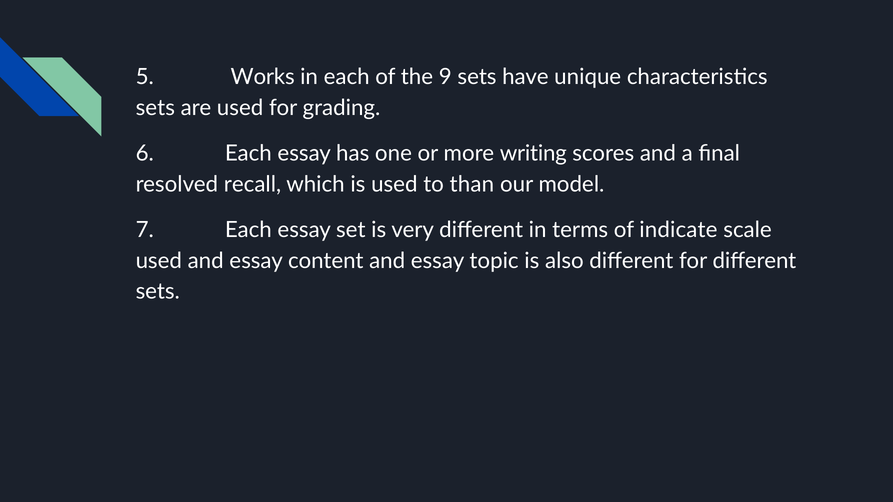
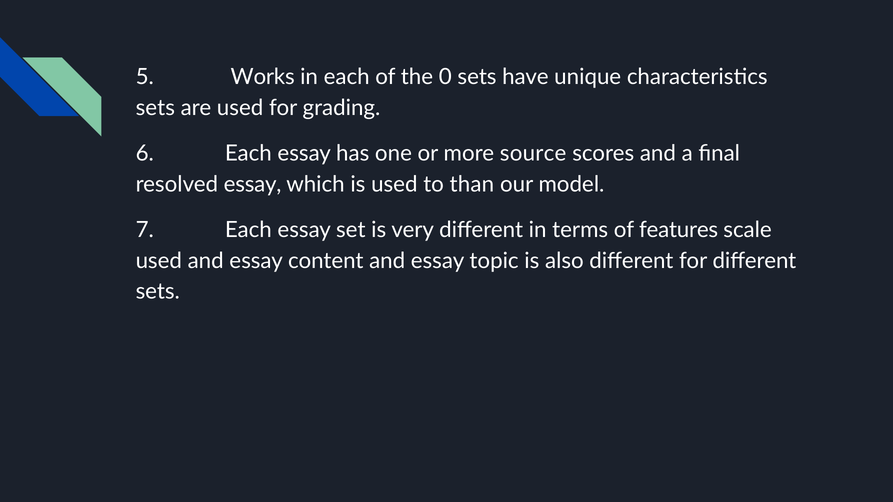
9: 9 -> 0
writing: writing -> source
resolved recall: recall -> essay
indicate: indicate -> features
